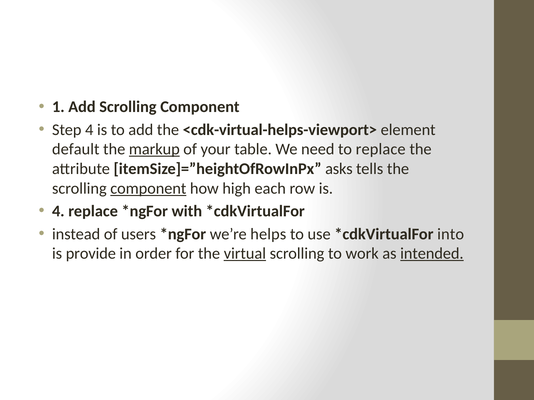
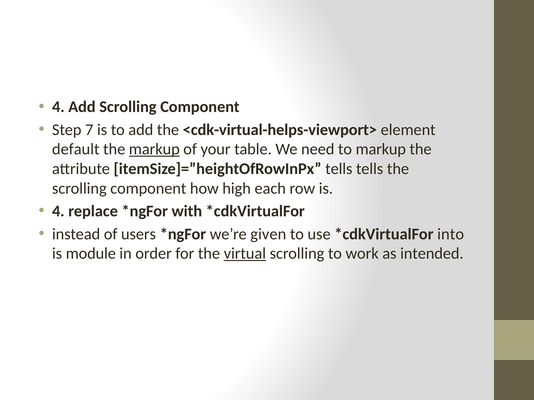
1 at (58, 107): 1 -> 4
Step 4: 4 -> 7
to replace: replace -> markup
itemSize]=”heightOfRowInPx asks: asks -> tells
component at (148, 189) underline: present -> none
helps: helps -> given
provide: provide -> module
intended underline: present -> none
